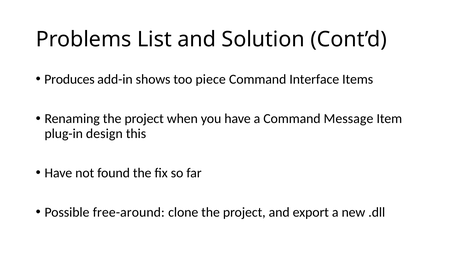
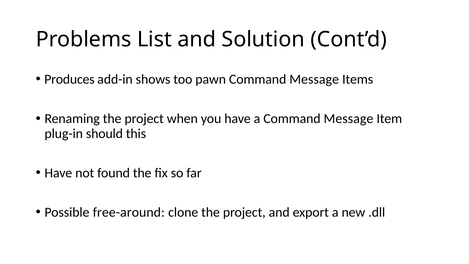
piece: piece -> pawn
Interface at (314, 79): Interface -> Message
design: design -> should
